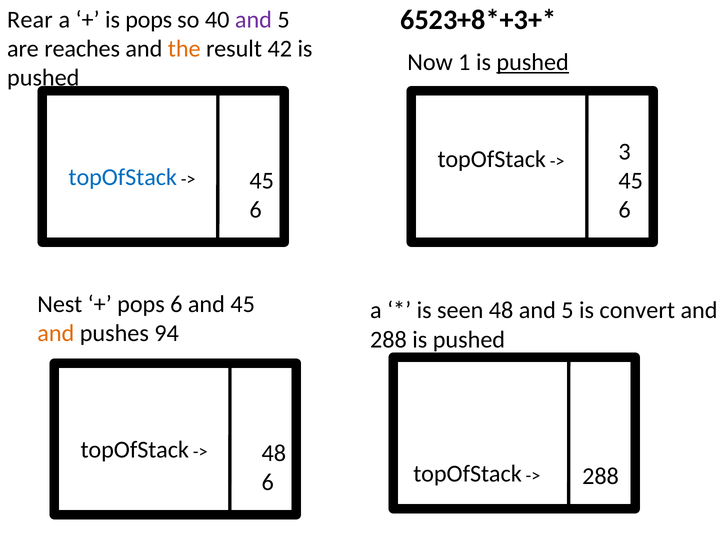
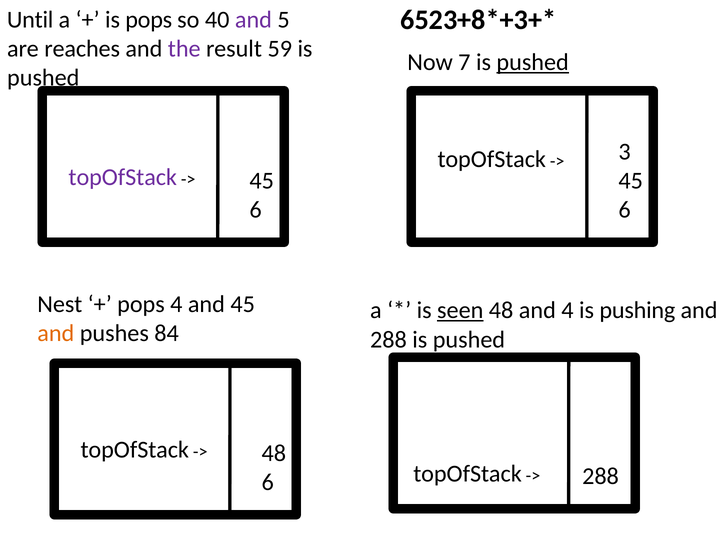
Rear: Rear -> Until
the colour: orange -> purple
42: 42 -> 59
1: 1 -> 7
topOfStack at (123, 177) colour: blue -> purple
pops 6: 6 -> 4
seen underline: none -> present
48 and 5: 5 -> 4
convert: convert -> pushing
94: 94 -> 84
